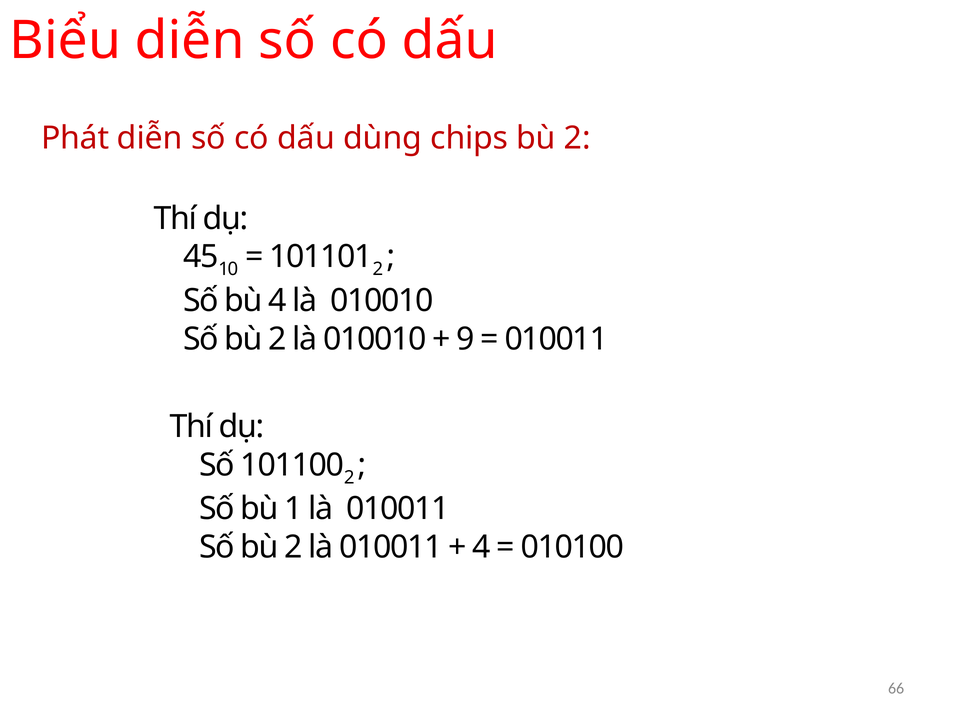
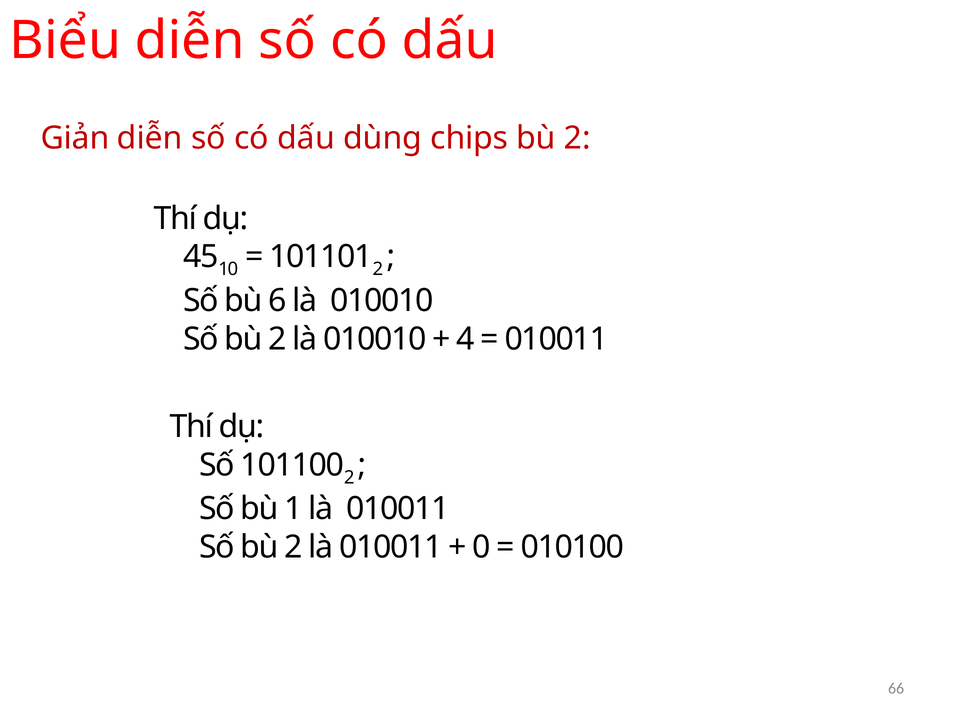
Phát: Phát -> Giản
bù 4: 4 -> 6
9: 9 -> 4
4 at (482, 548): 4 -> 0
